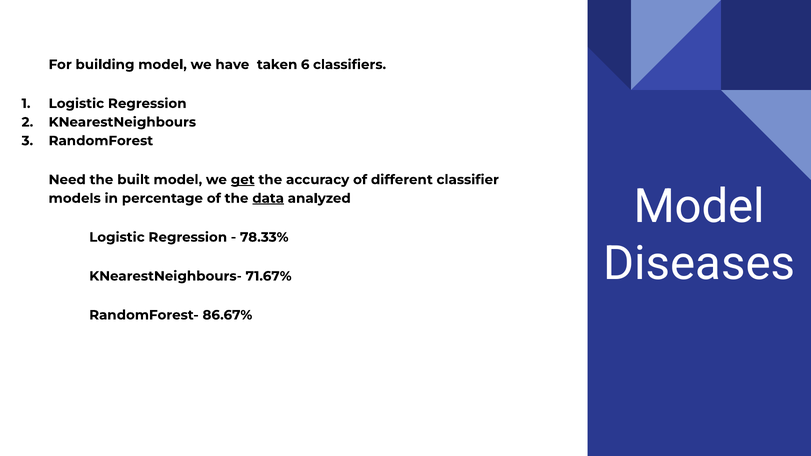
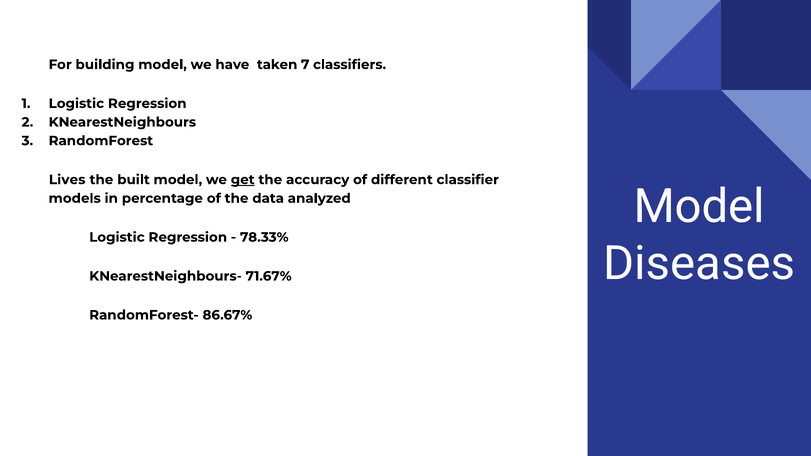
6: 6 -> 7
Need: Need -> Lives
data underline: present -> none
